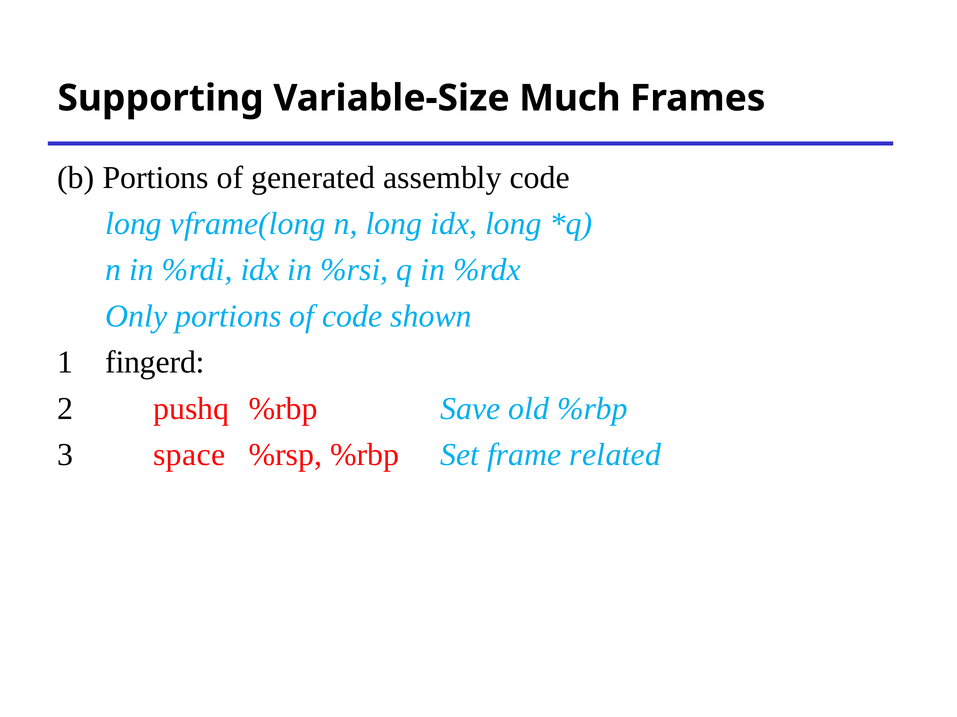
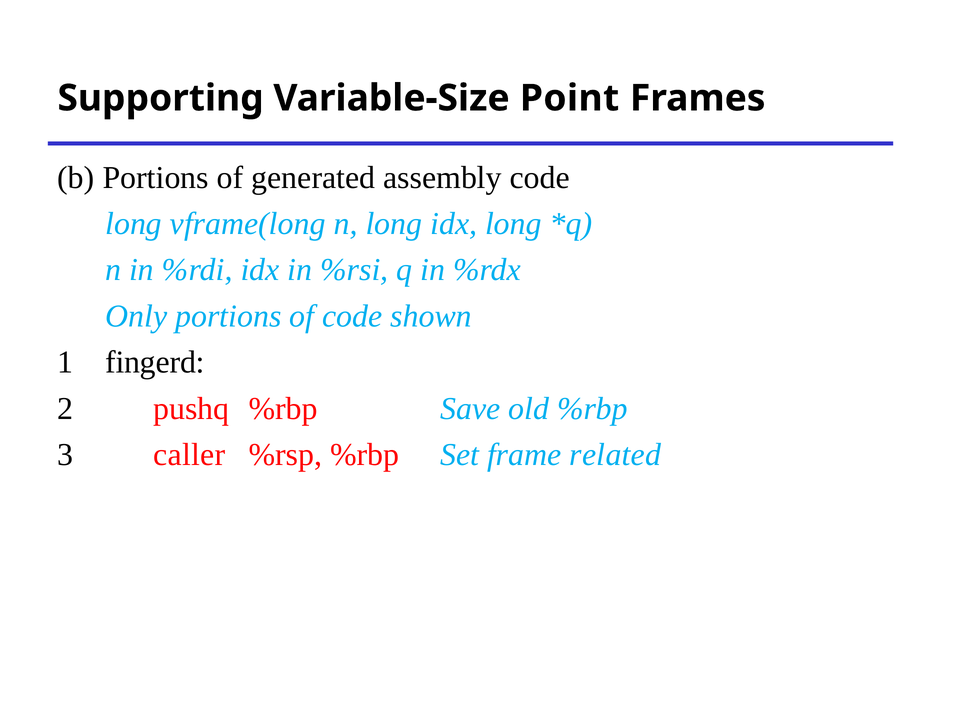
Much: Much -> Point
space: space -> caller
